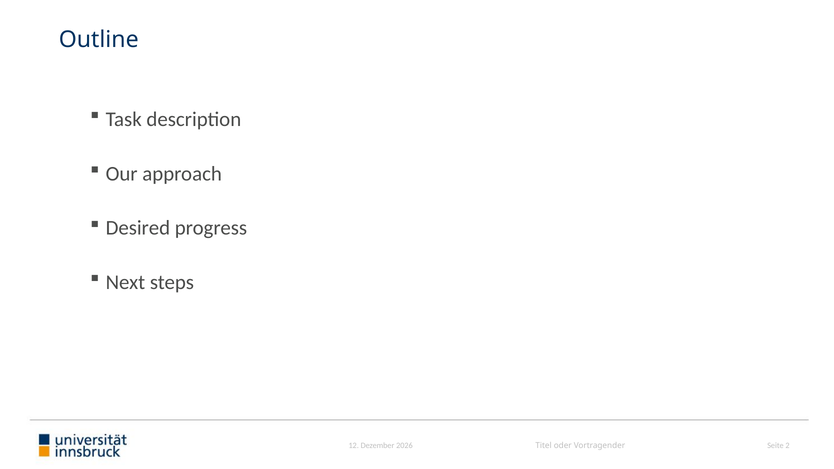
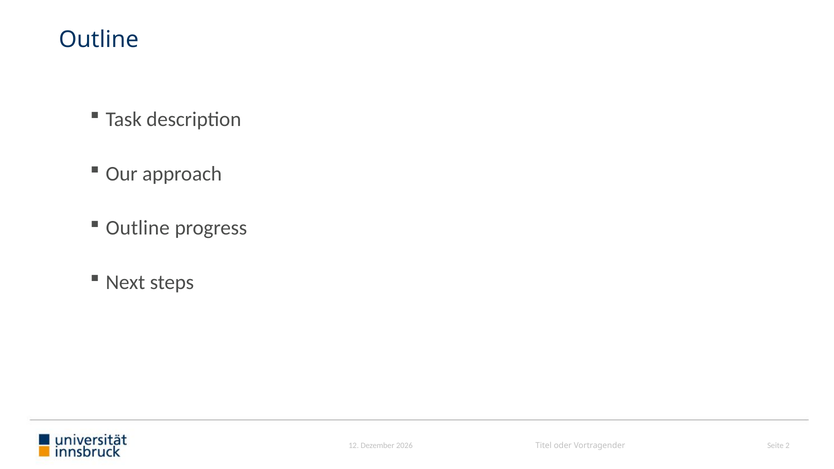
Desired at (138, 228): Desired -> Outline
